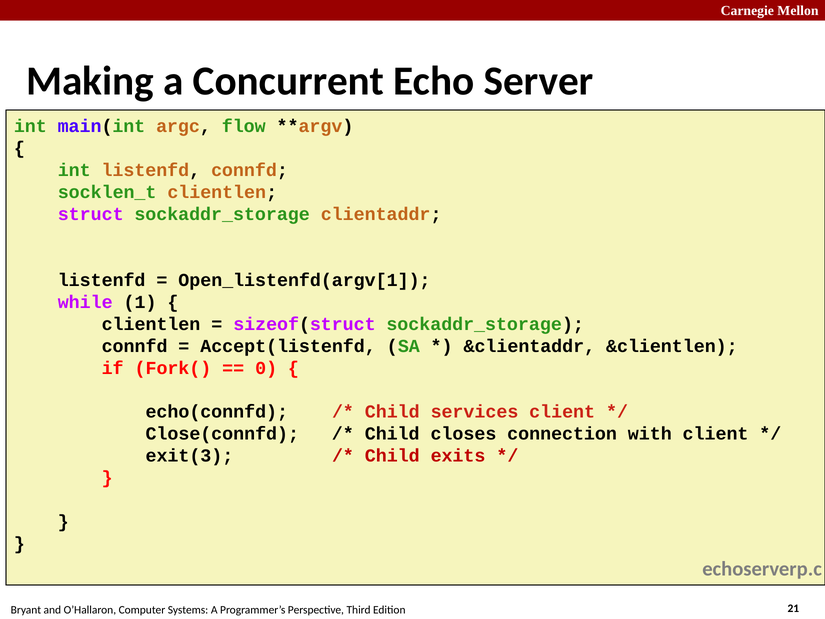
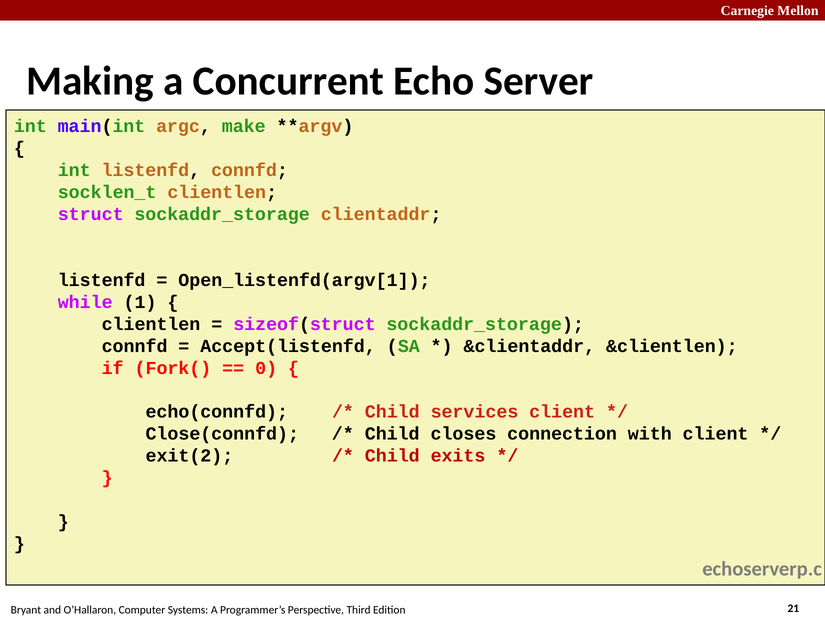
flow: flow -> make
exit(3: exit(3 -> exit(2
